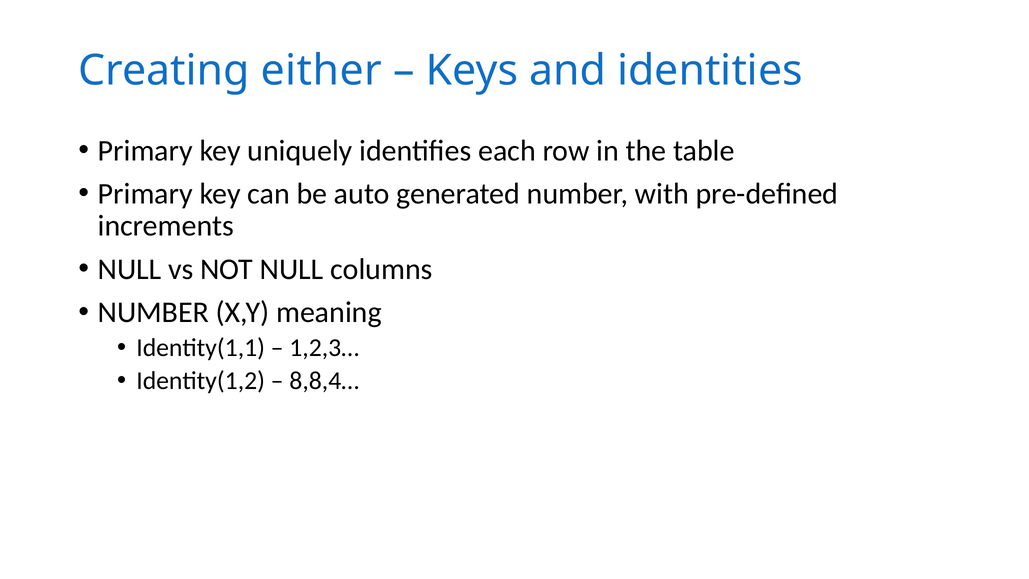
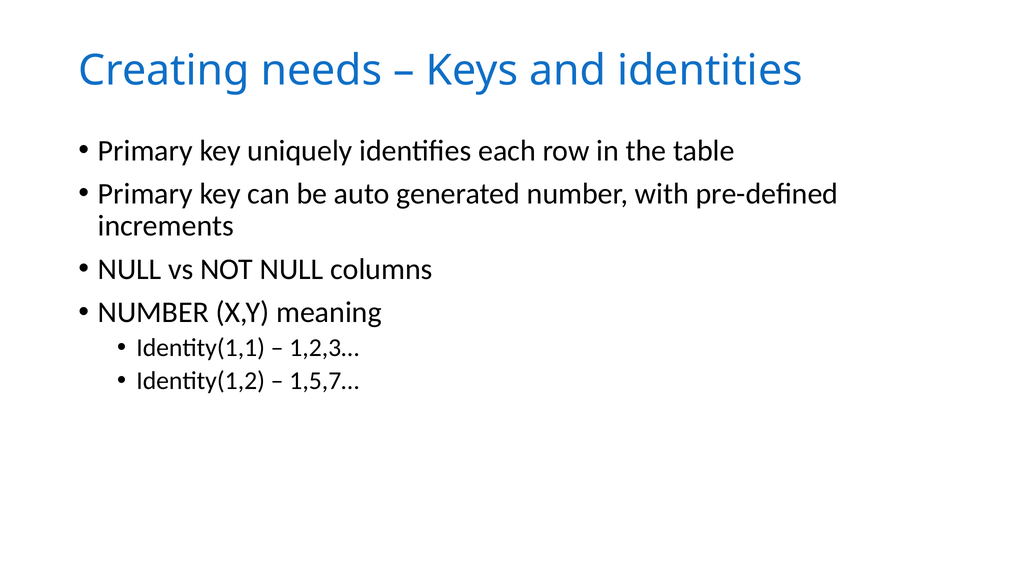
either: either -> needs
8,8,4…: 8,8,4… -> 1,5,7…
